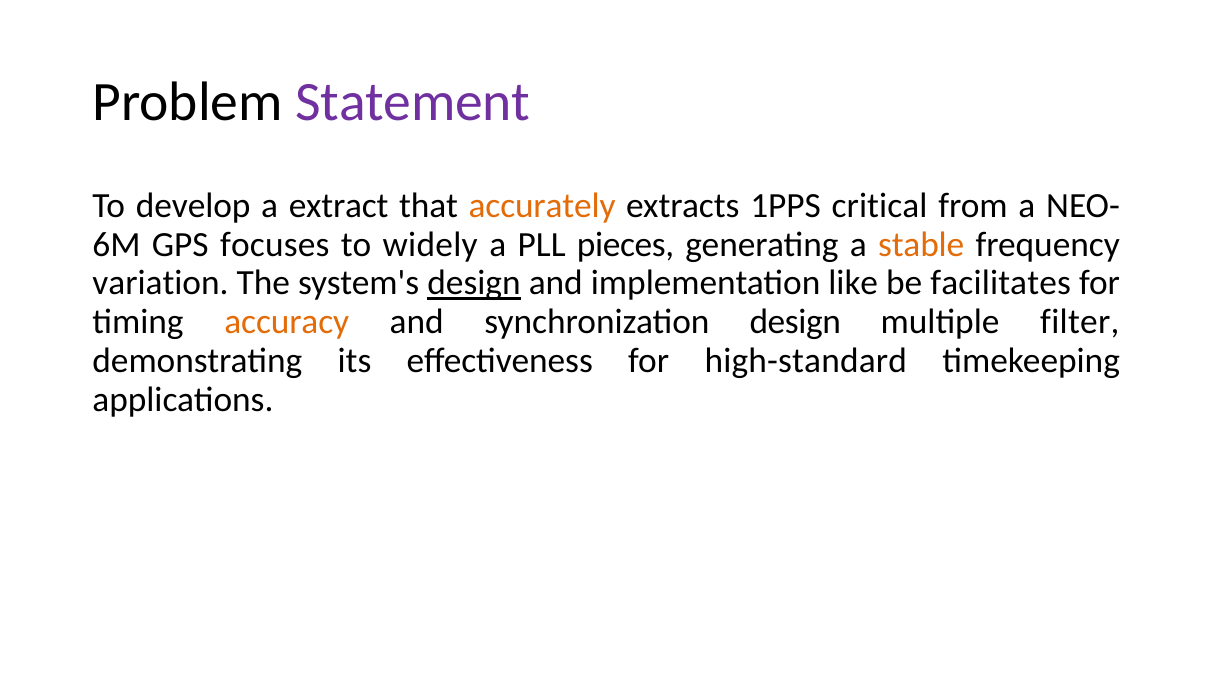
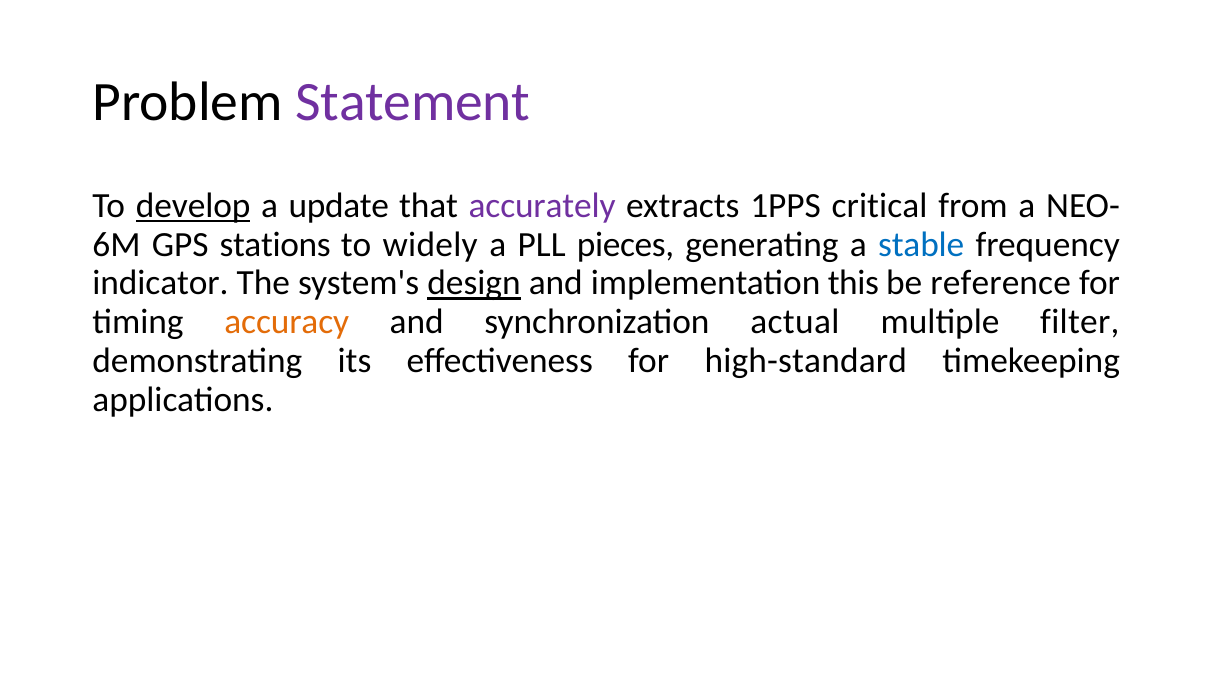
develop underline: none -> present
extract: extract -> update
accurately colour: orange -> purple
focuses: focuses -> stations
stable colour: orange -> blue
variation: variation -> indicator
like: like -> this
facilitates: facilitates -> reference
synchronization design: design -> actual
